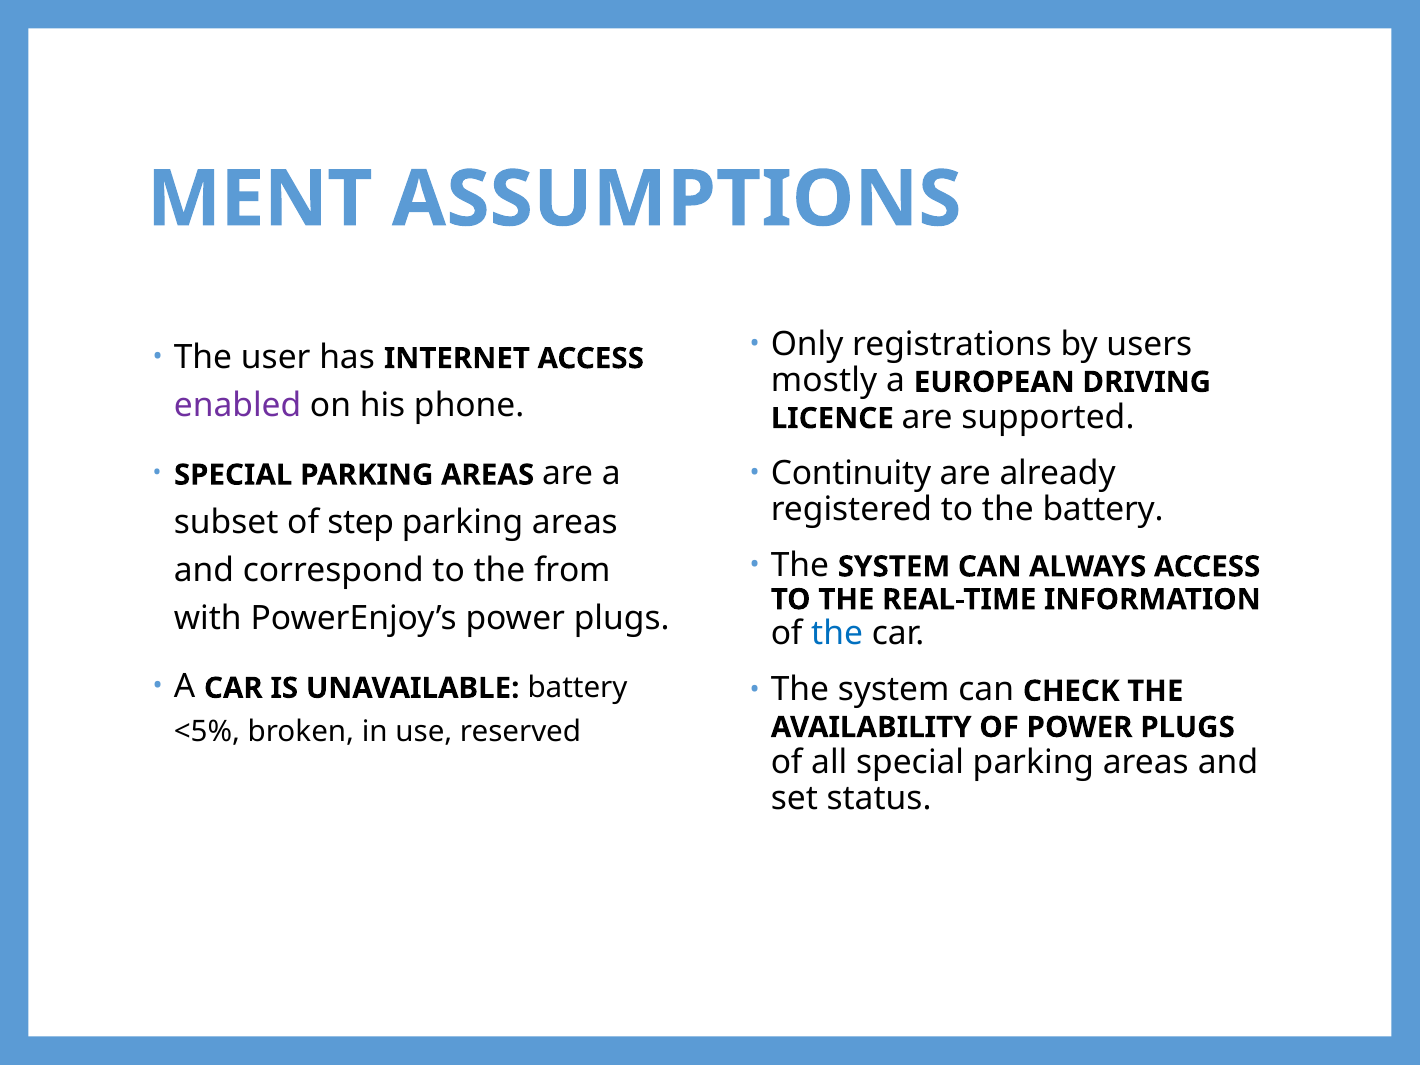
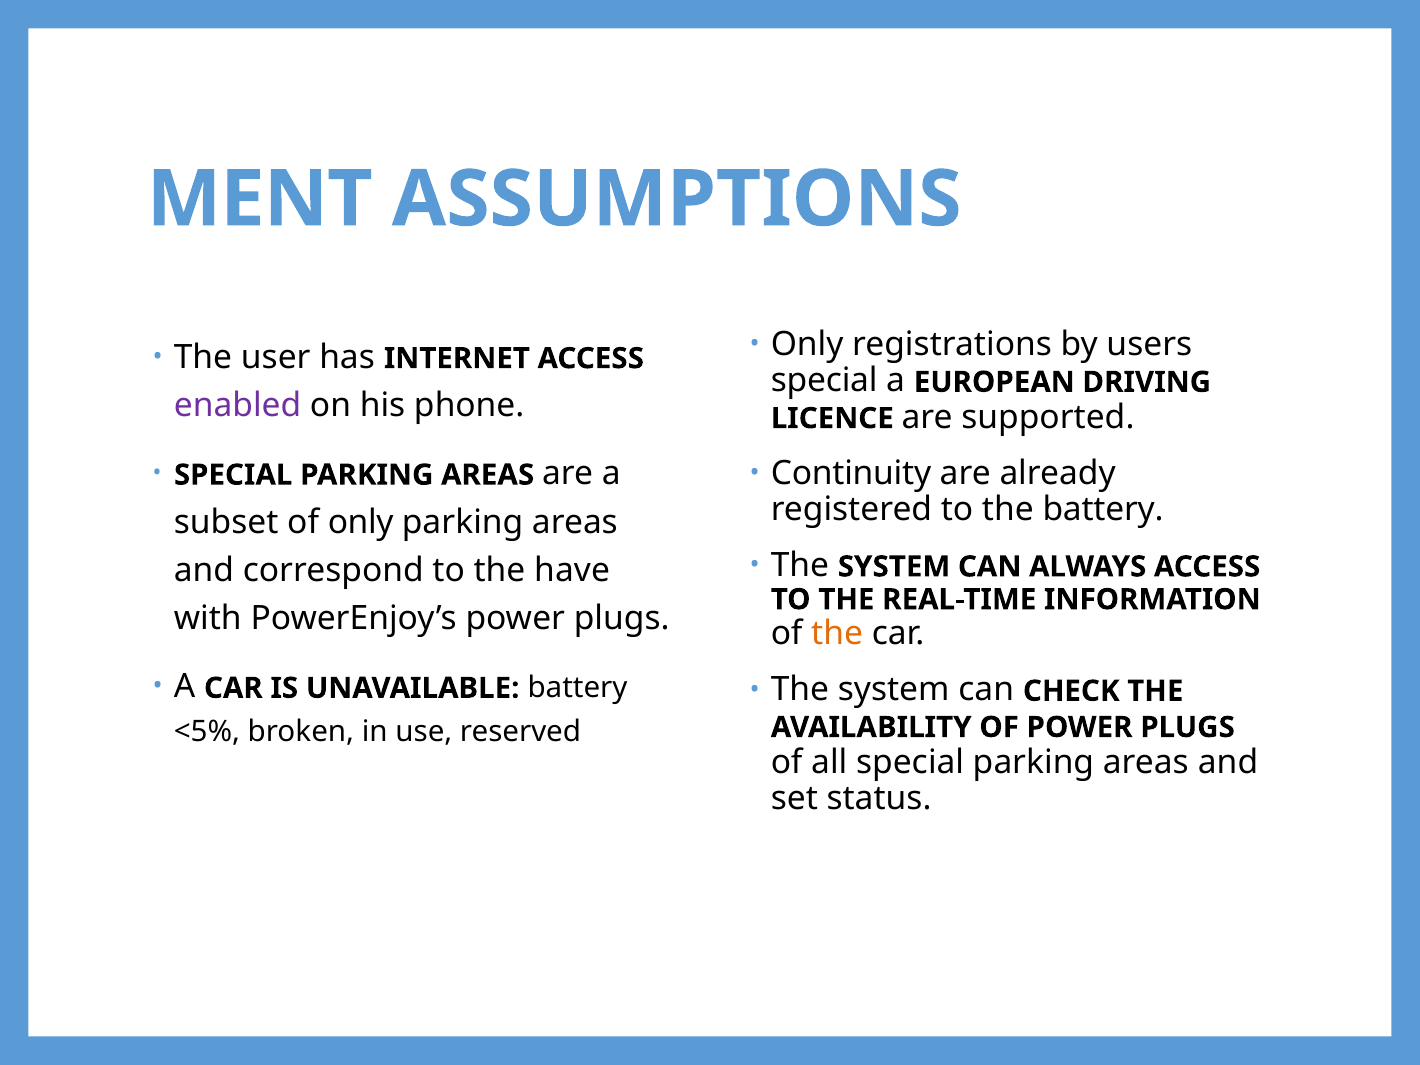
mostly at (824, 381): mostly -> special
of step: step -> only
from: from -> have
the at (837, 634) colour: blue -> orange
